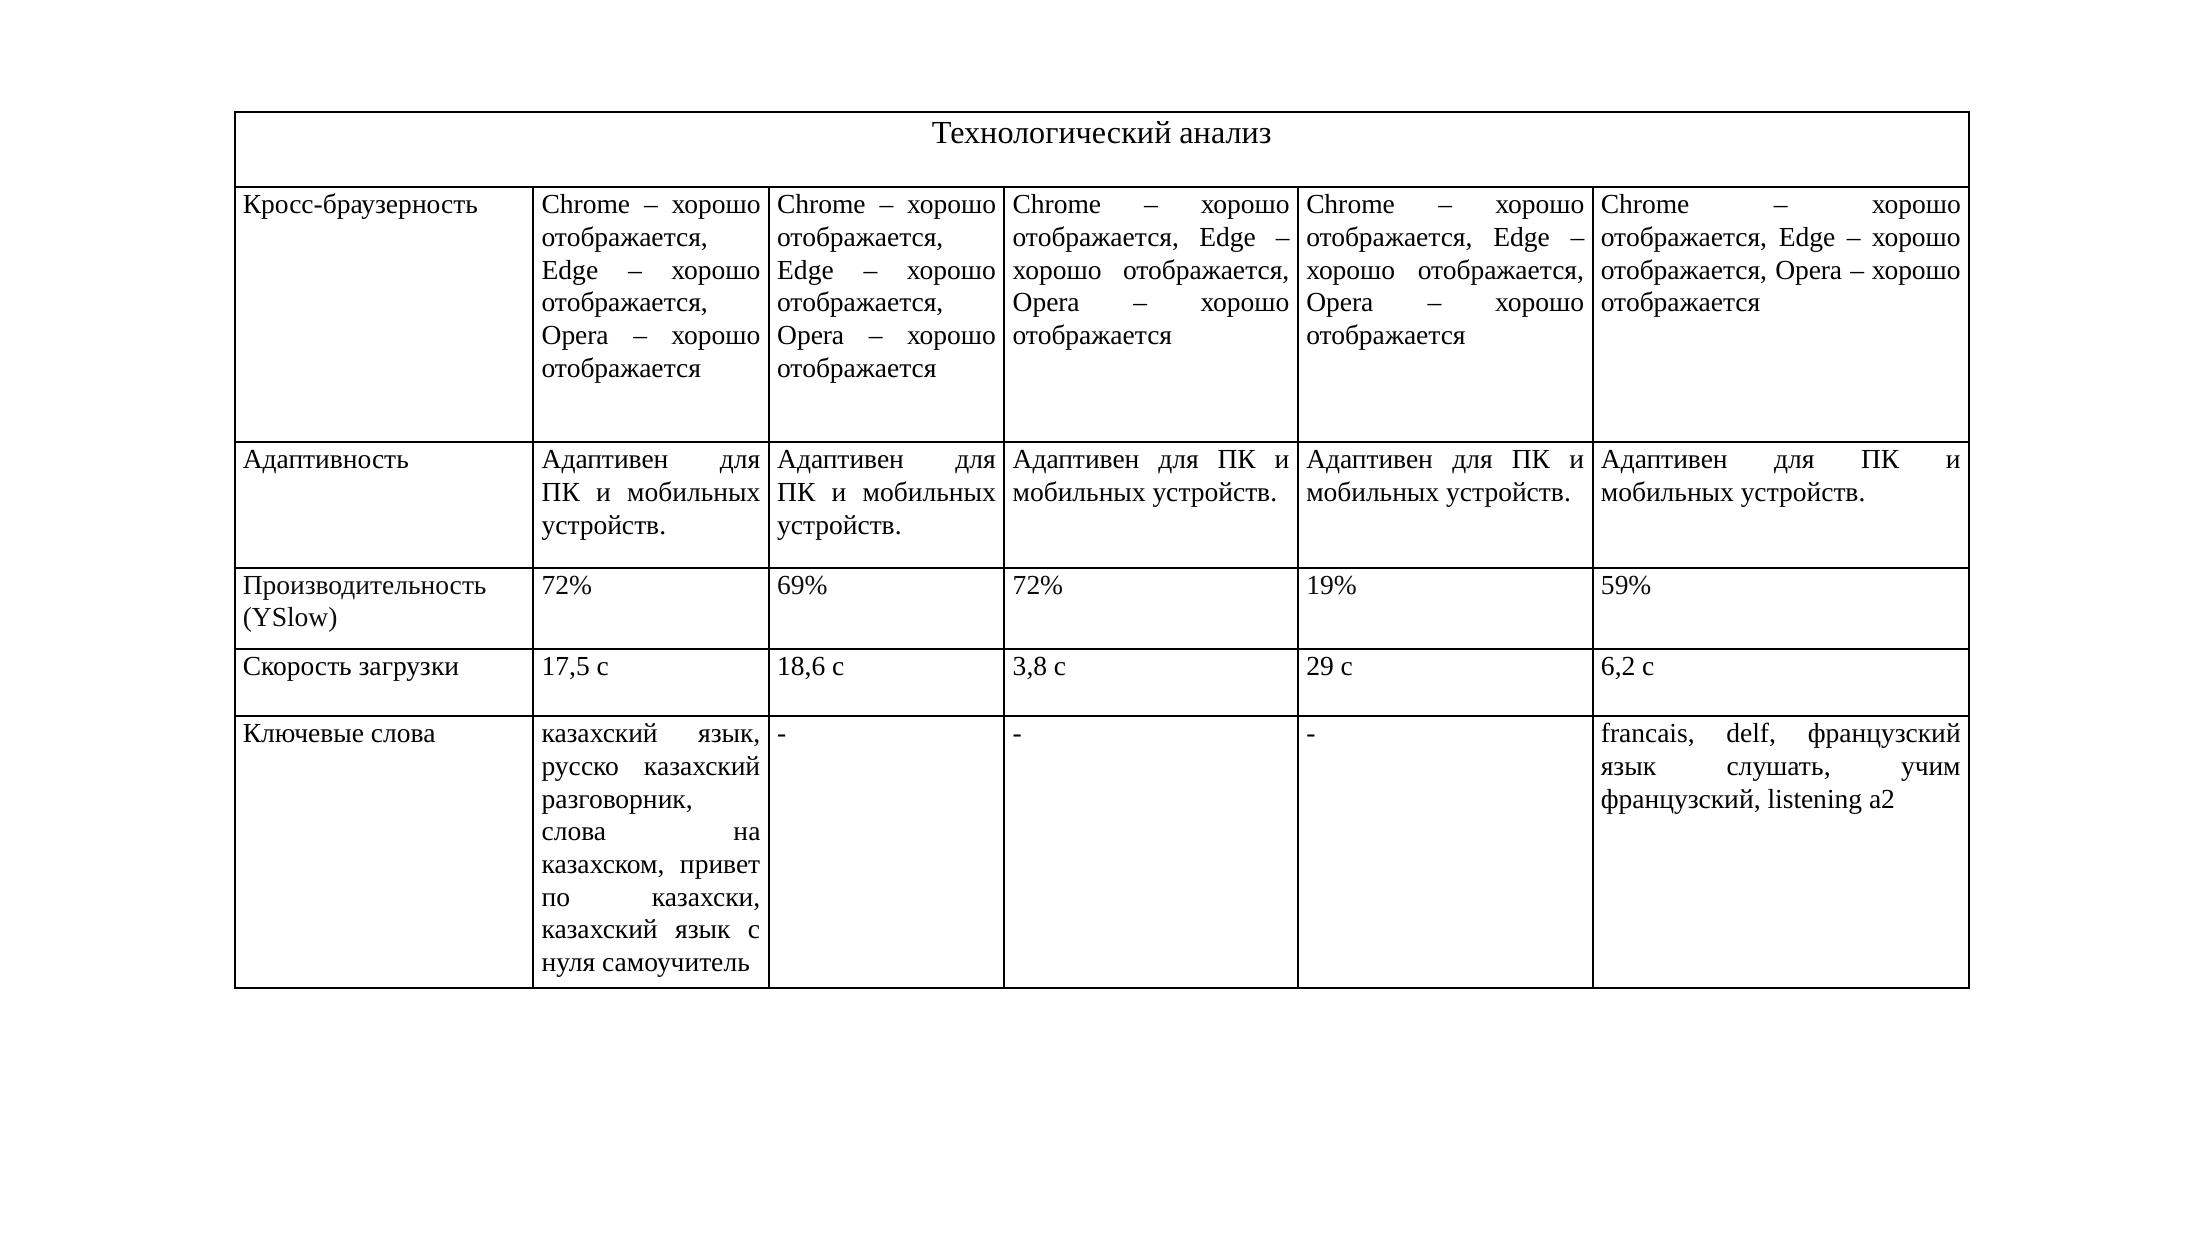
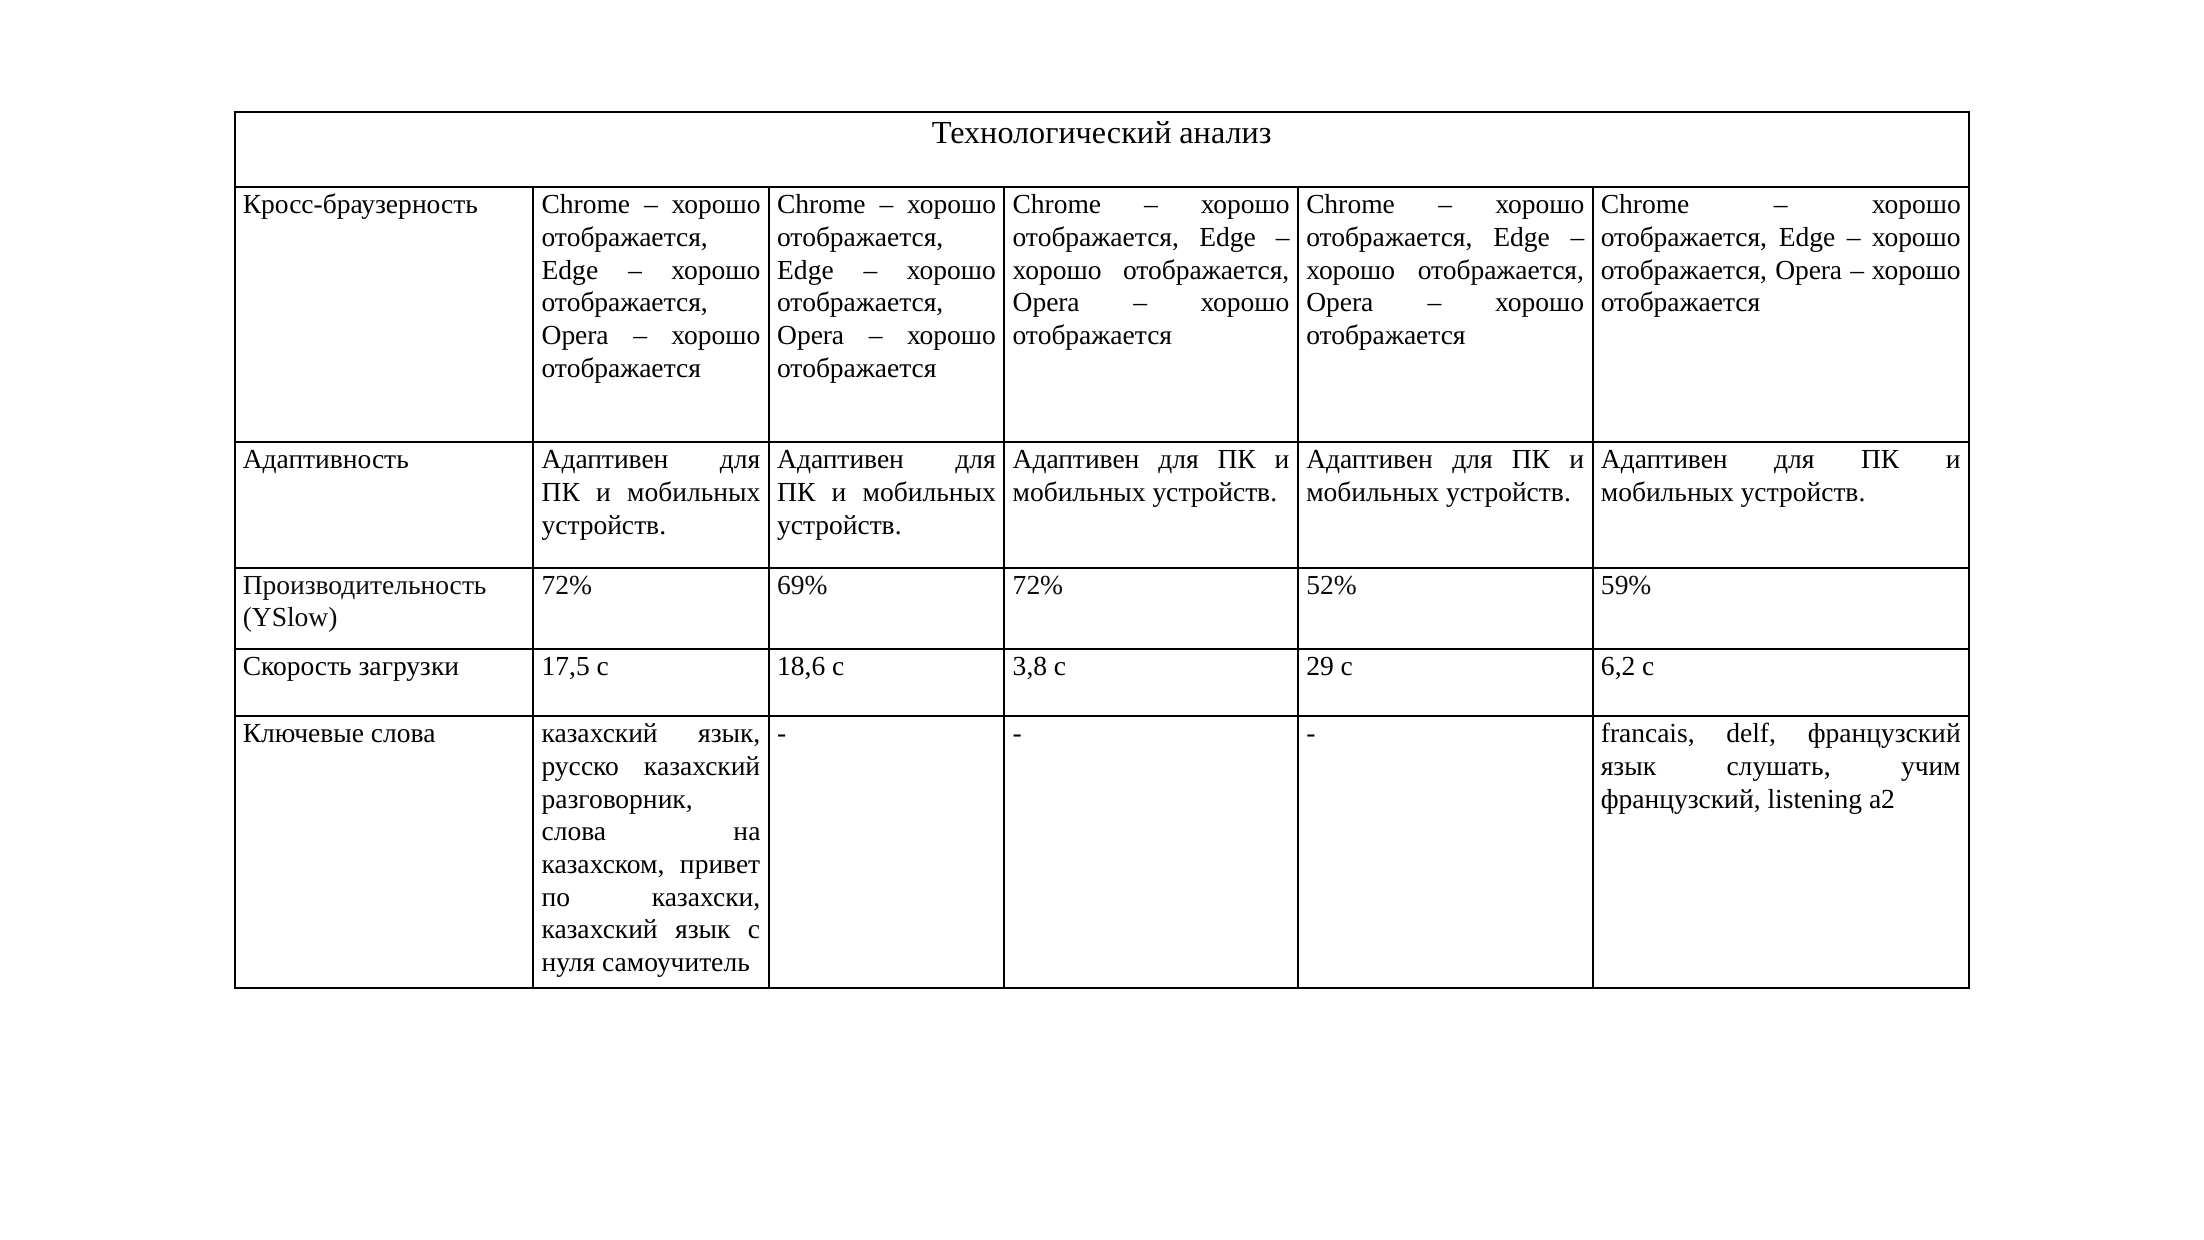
19%: 19% -> 52%
